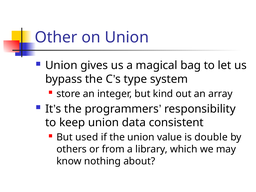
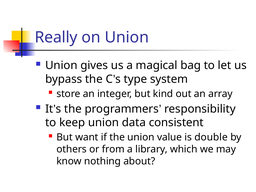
Other: Other -> Really
used: used -> want
